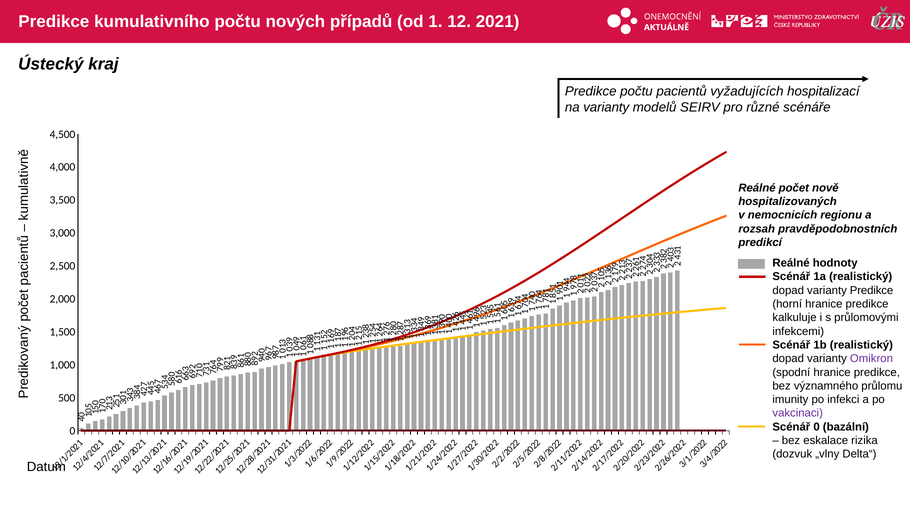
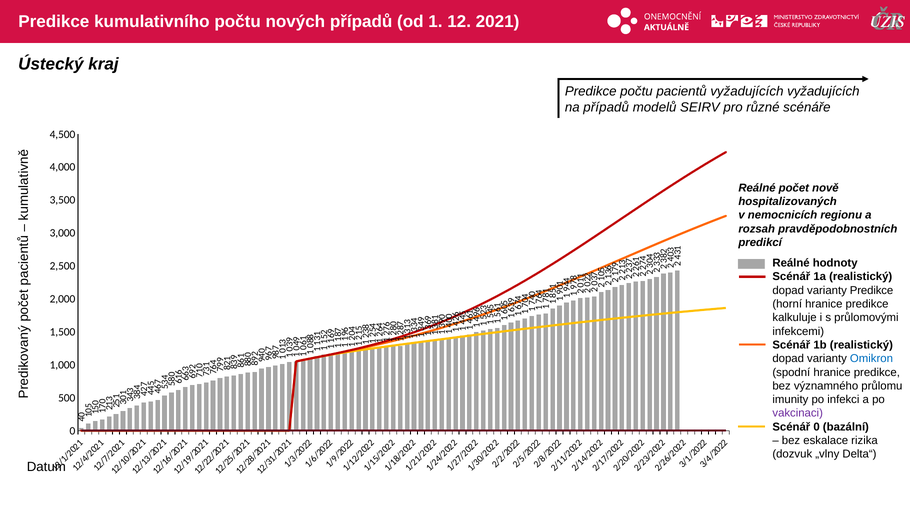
vyžadujících hospitalizací: hospitalizací -> vyžadujících
na varianty: varianty -> případů
Omikron colour: purple -> blue
